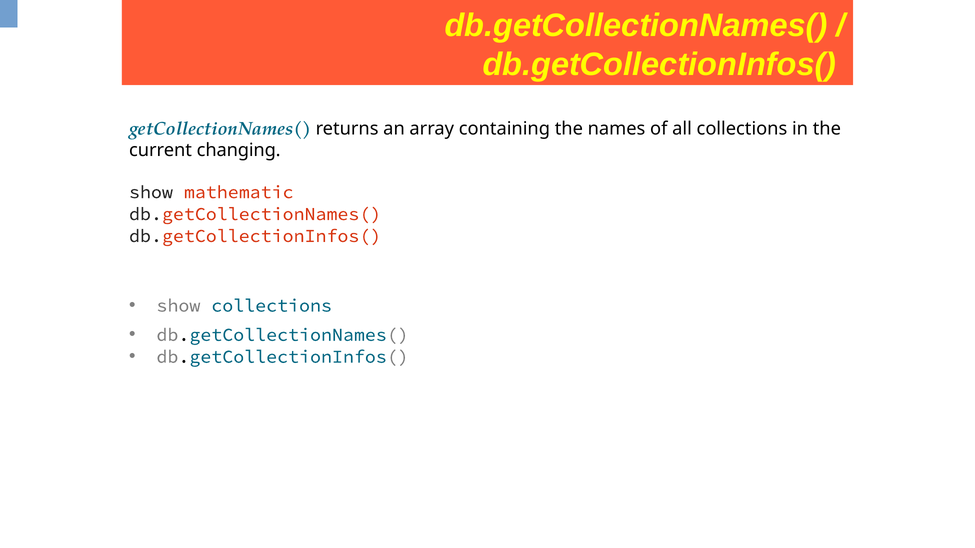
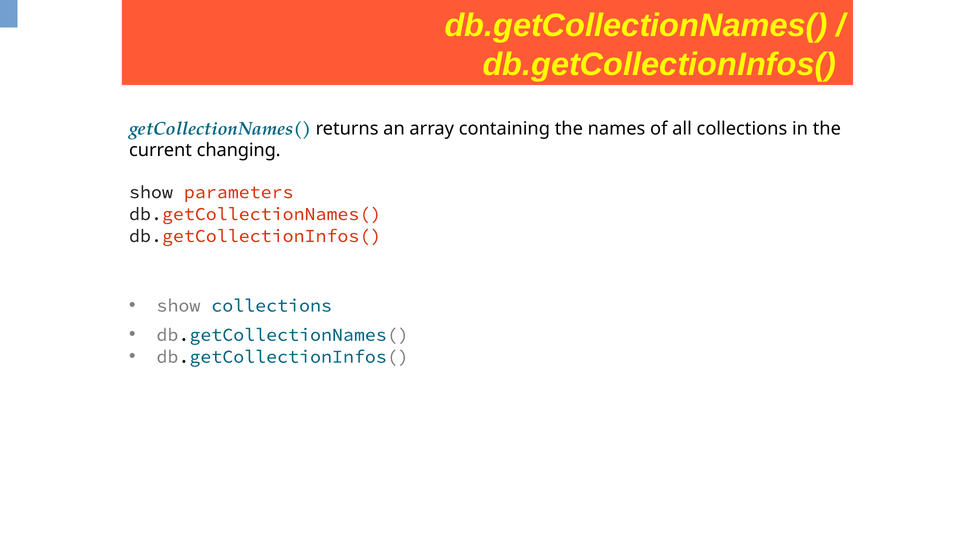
mathematic: mathematic -> parameters
